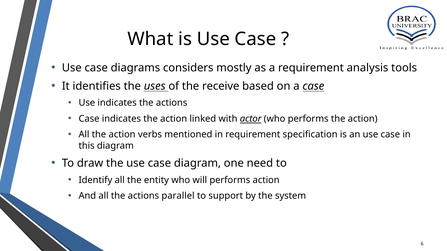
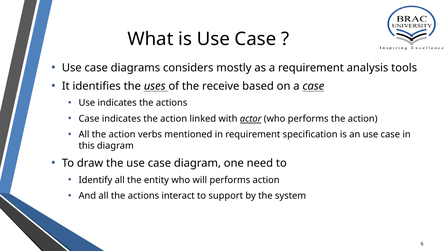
parallel: parallel -> interact
